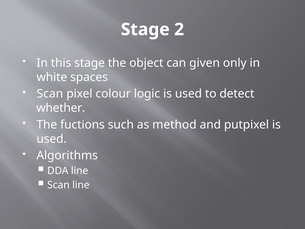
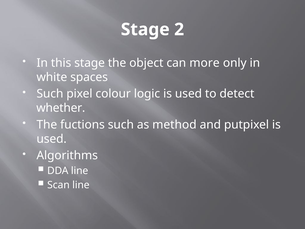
given: given -> more
Scan at (50, 94): Scan -> Such
